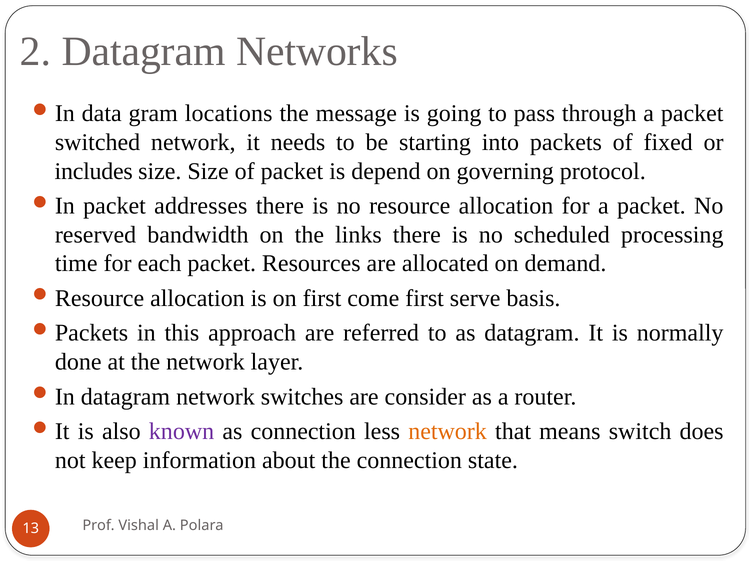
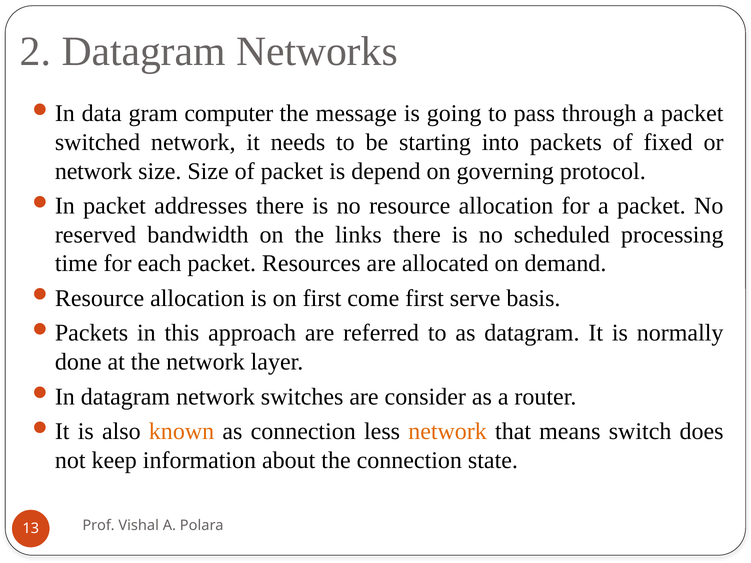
locations: locations -> computer
includes at (94, 171): includes -> network
known colour: purple -> orange
